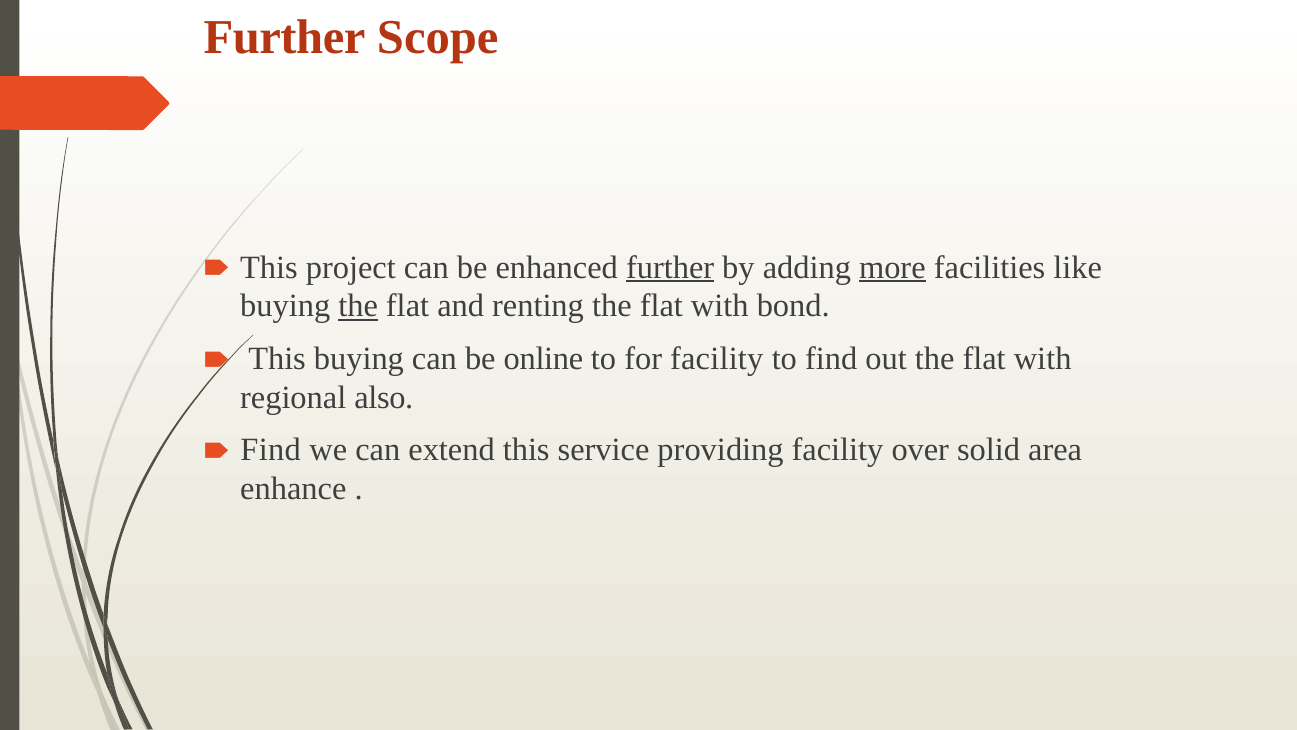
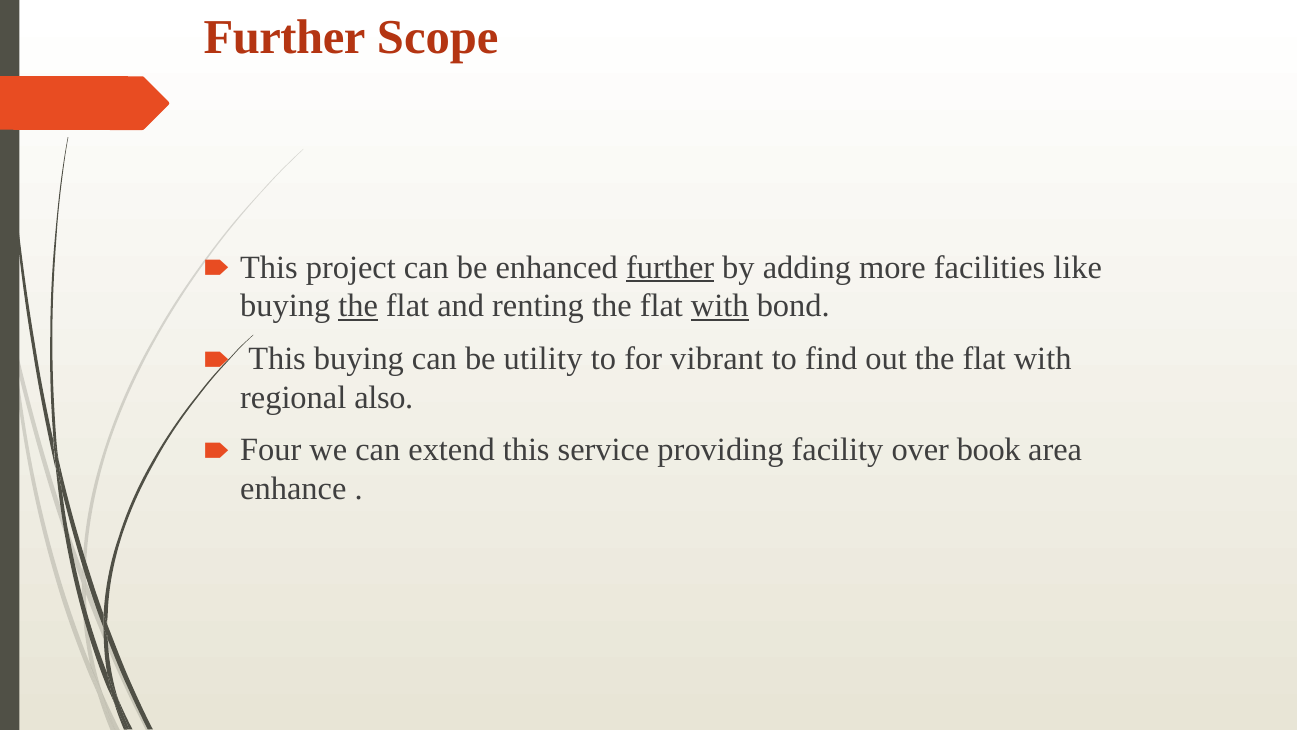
more underline: present -> none
with at (720, 306) underline: none -> present
online: online -> utility
for facility: facility -> vibrant
Find at (271, 450): Find -> Four
solid: solid -> book
